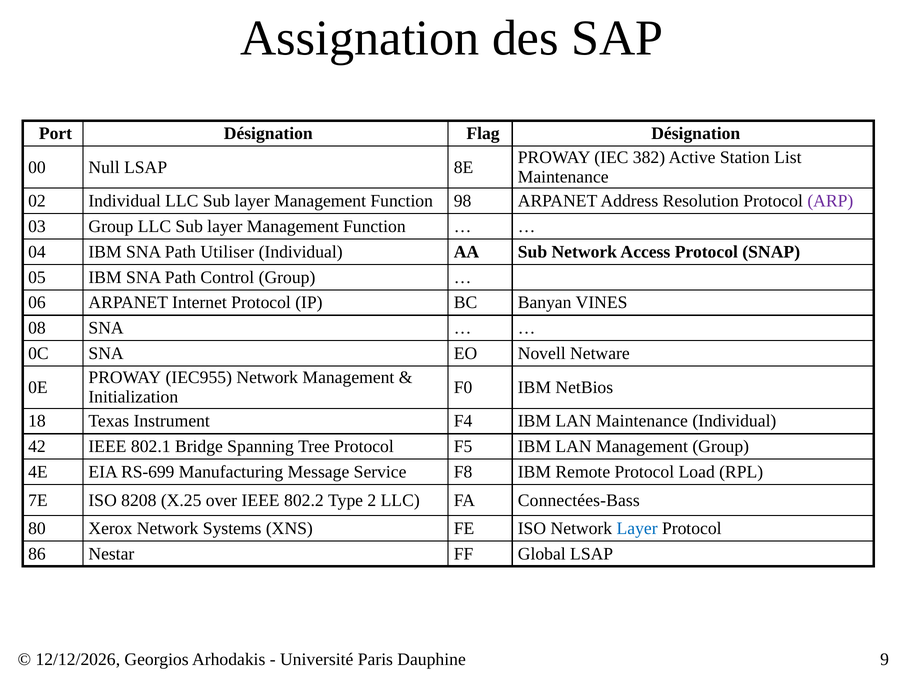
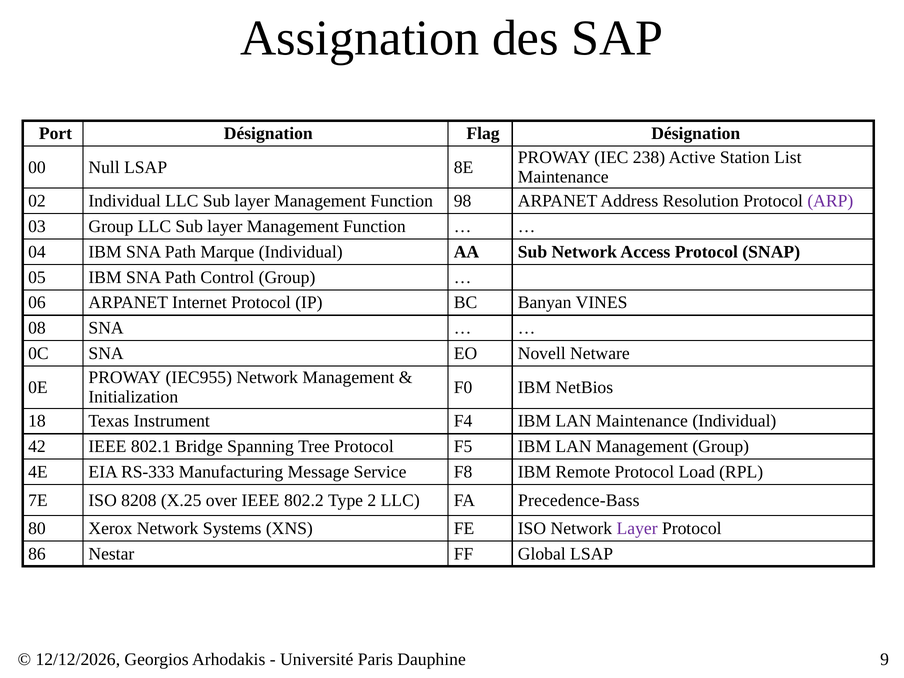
382: 382 -> 238
Utiliser: Utiliser -> Marque
RS-699: RS-699 -> RS-333
Connectées-Bass: Connectées-Bass -> Precedence-Bass
Layer at (637, 528) colour: blue -> purple
